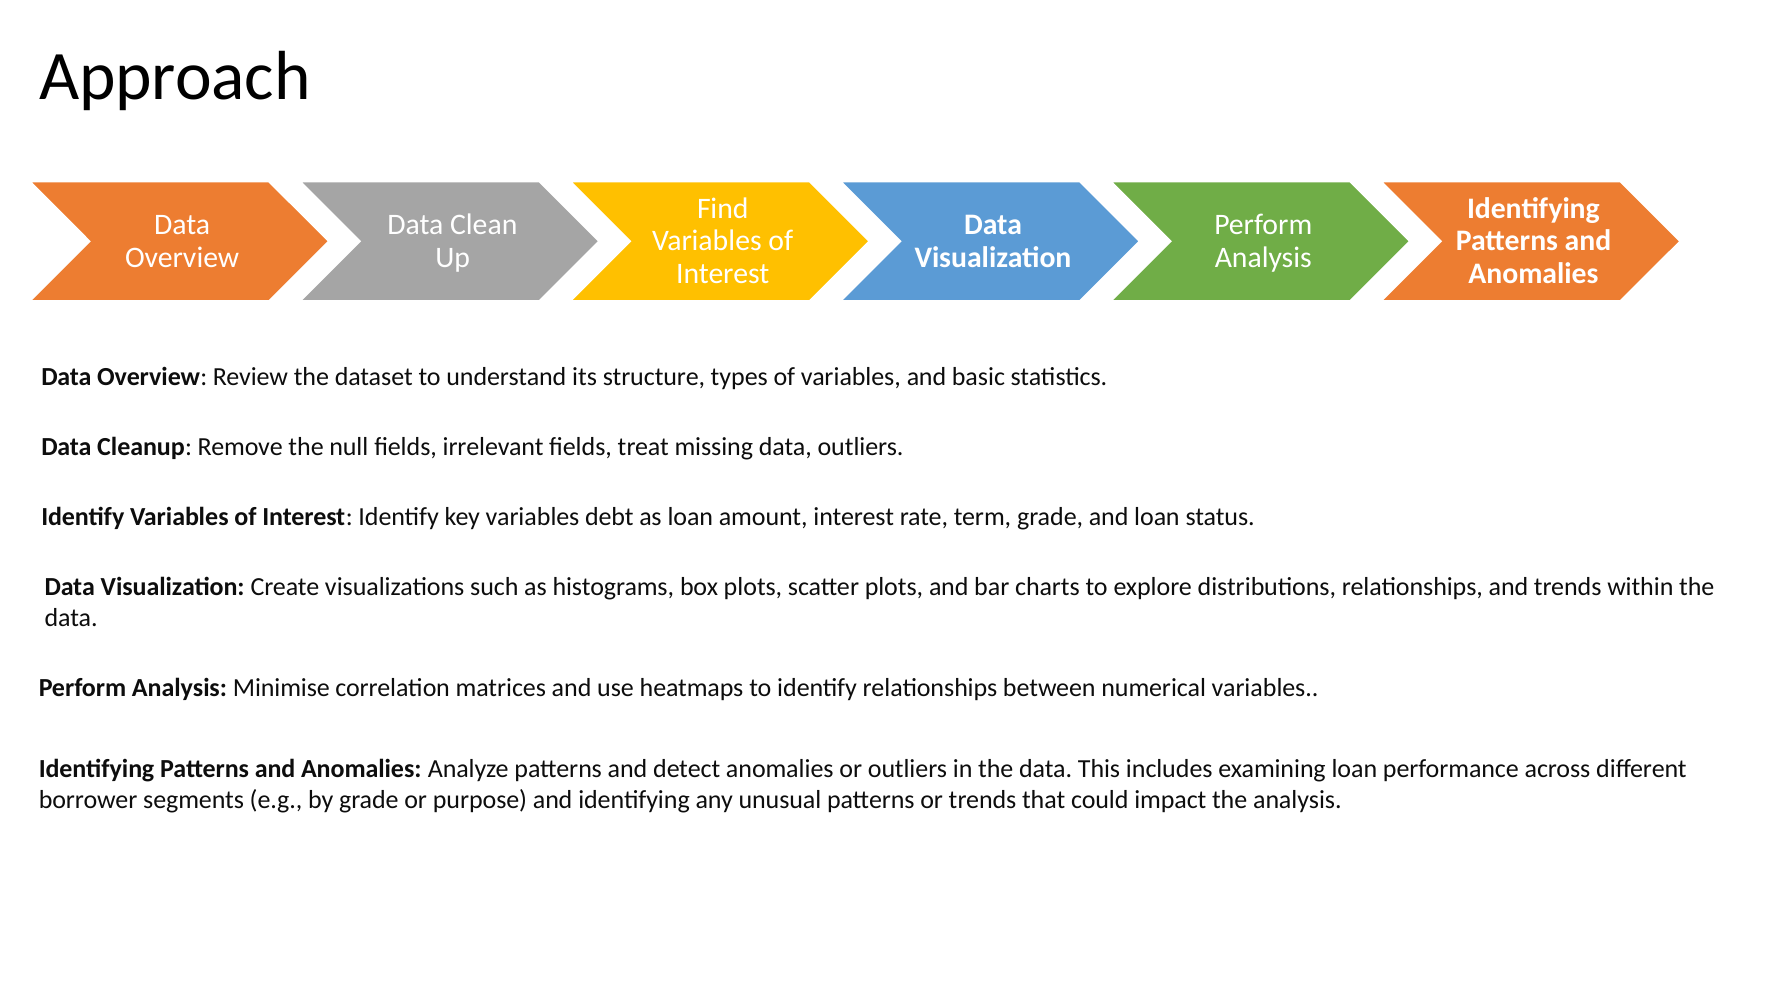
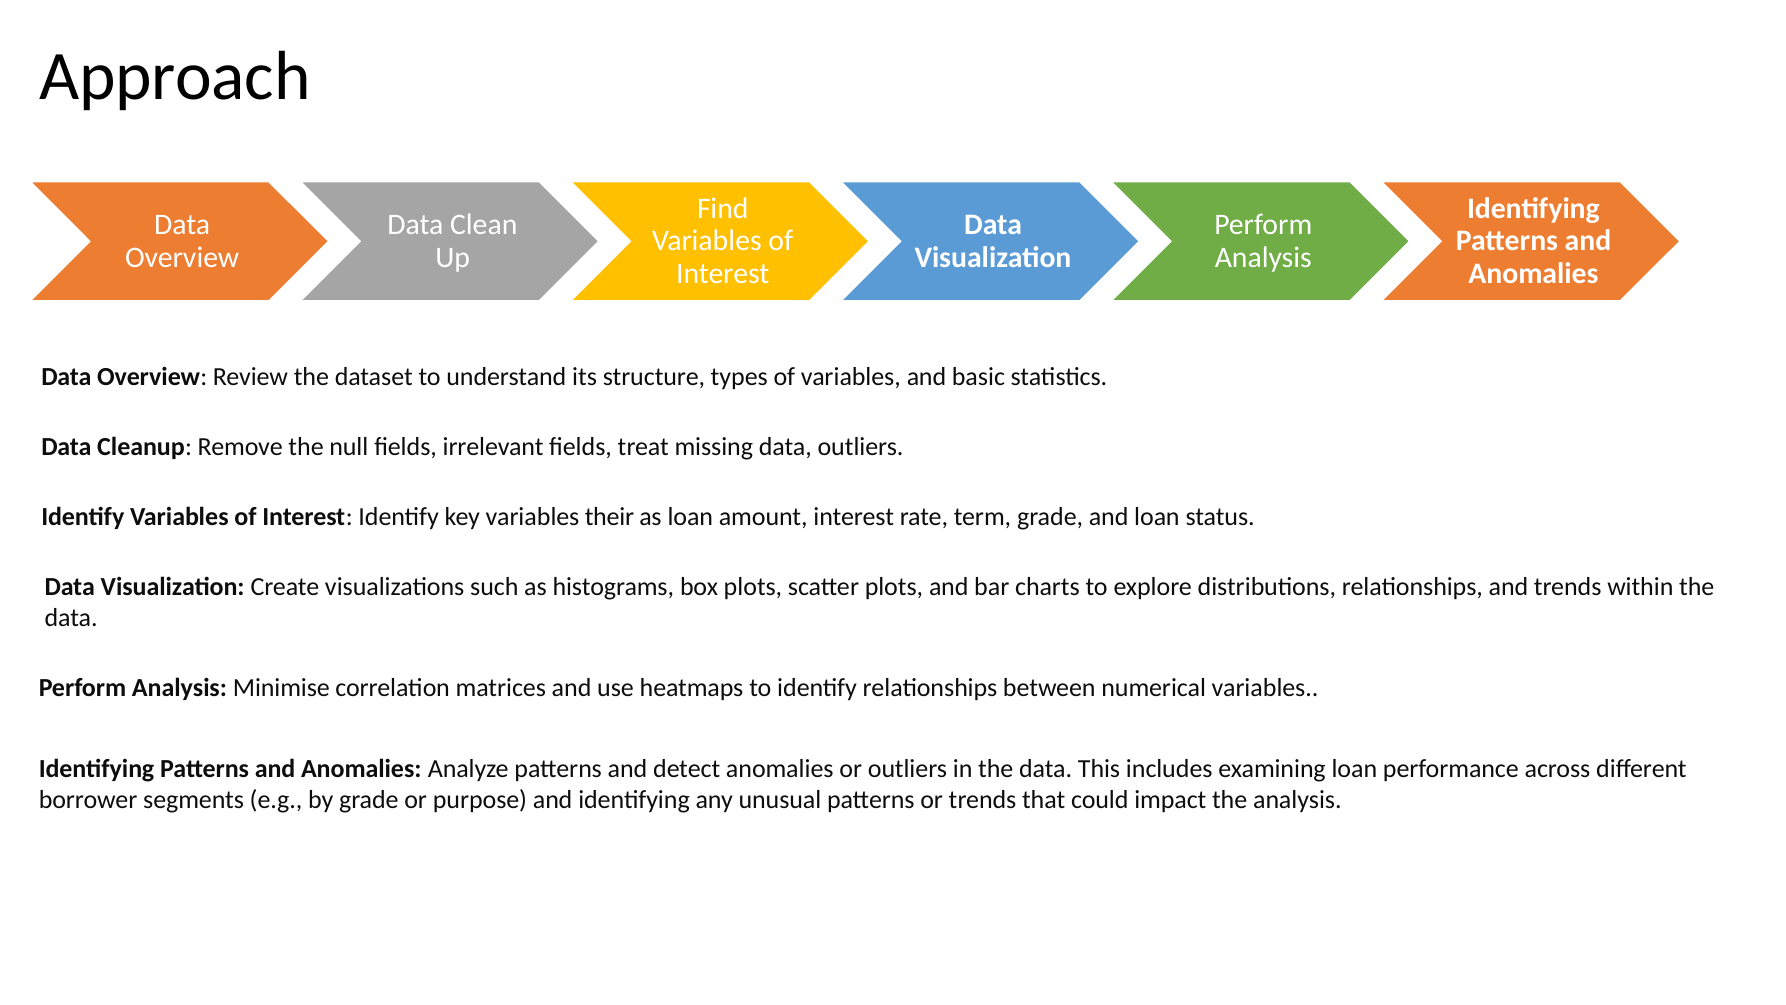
debt: debt -> their
